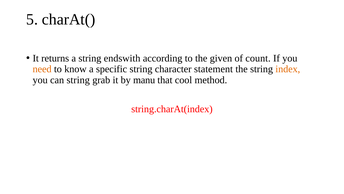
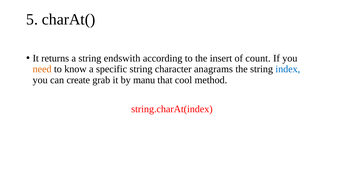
given: given -> insert
statement: statement -> anagrams
index colour: orange -> blue
can string: string -> create
